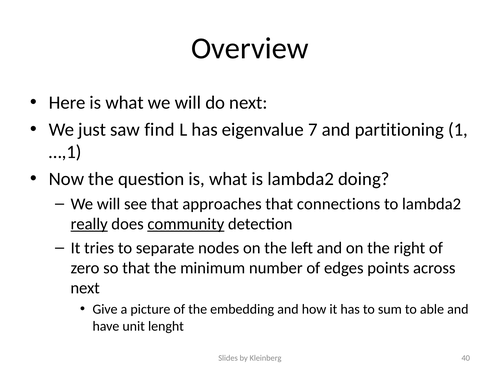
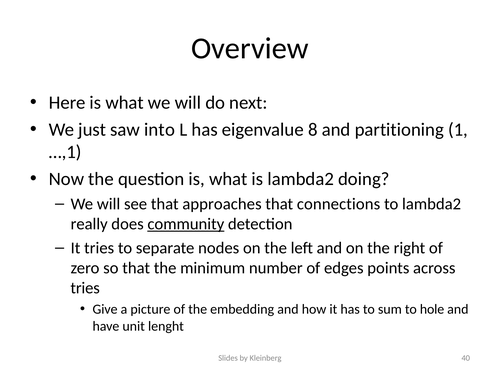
find: find -> into
7: 7 -> 8
really underline: present -> none
next at (85, 288): next -> tries
able: able -> hole
